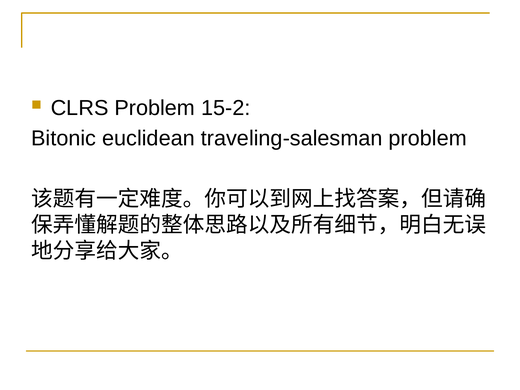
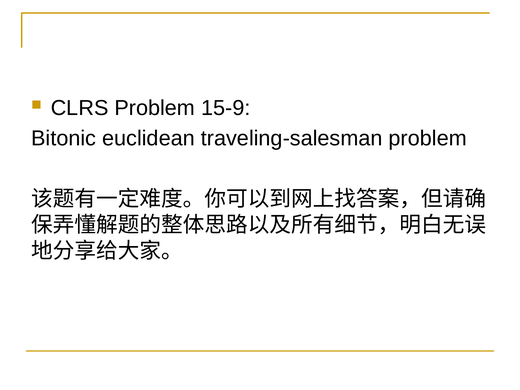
15-2: 15-2 -> 15-9
